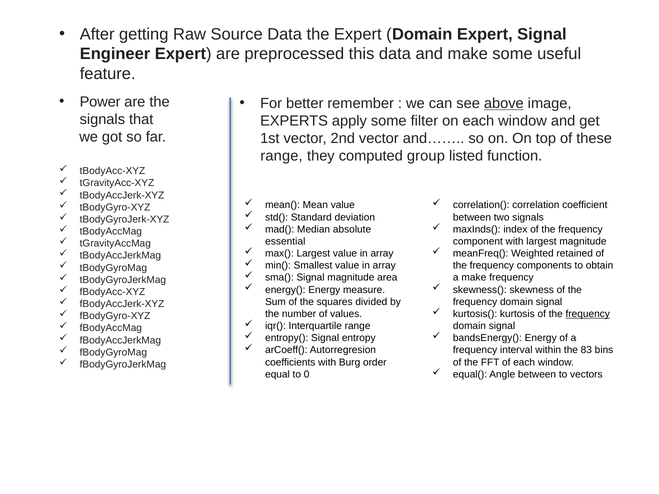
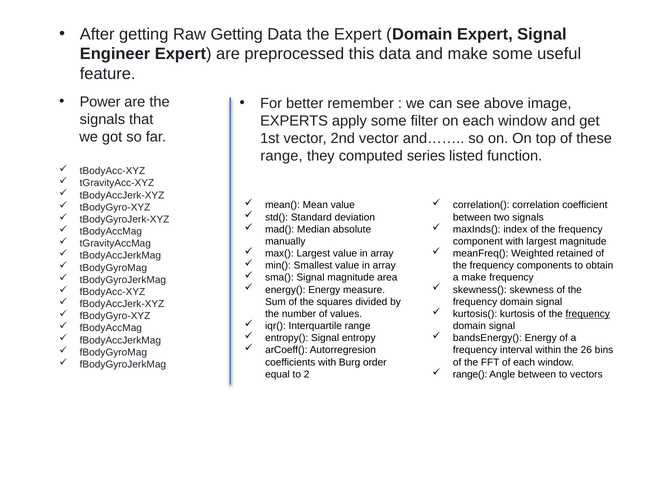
Raw Source: Source -> Getting
above underline: present -> none
group: group -> series
essential: essential -> manually
83: 83 -> 26
equal(: equal( -> range(
0: 0 -> 2
